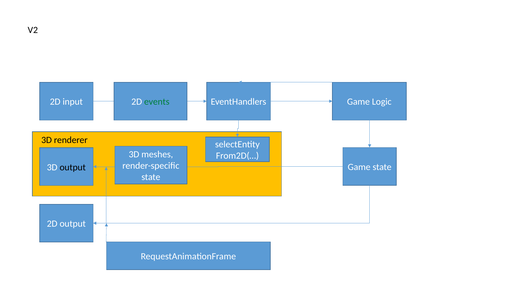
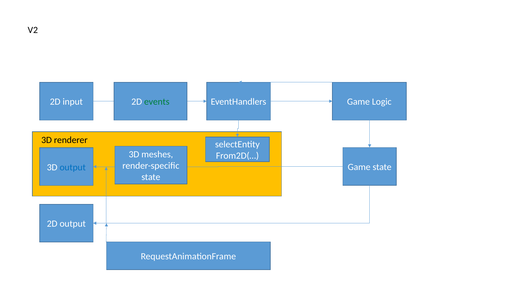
output at (73, 167) colour: black -> blue
